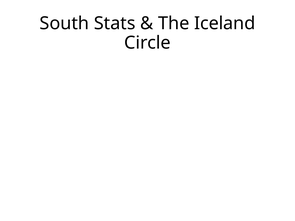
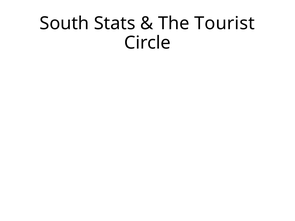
Iceland: Iceland -> Tourist
